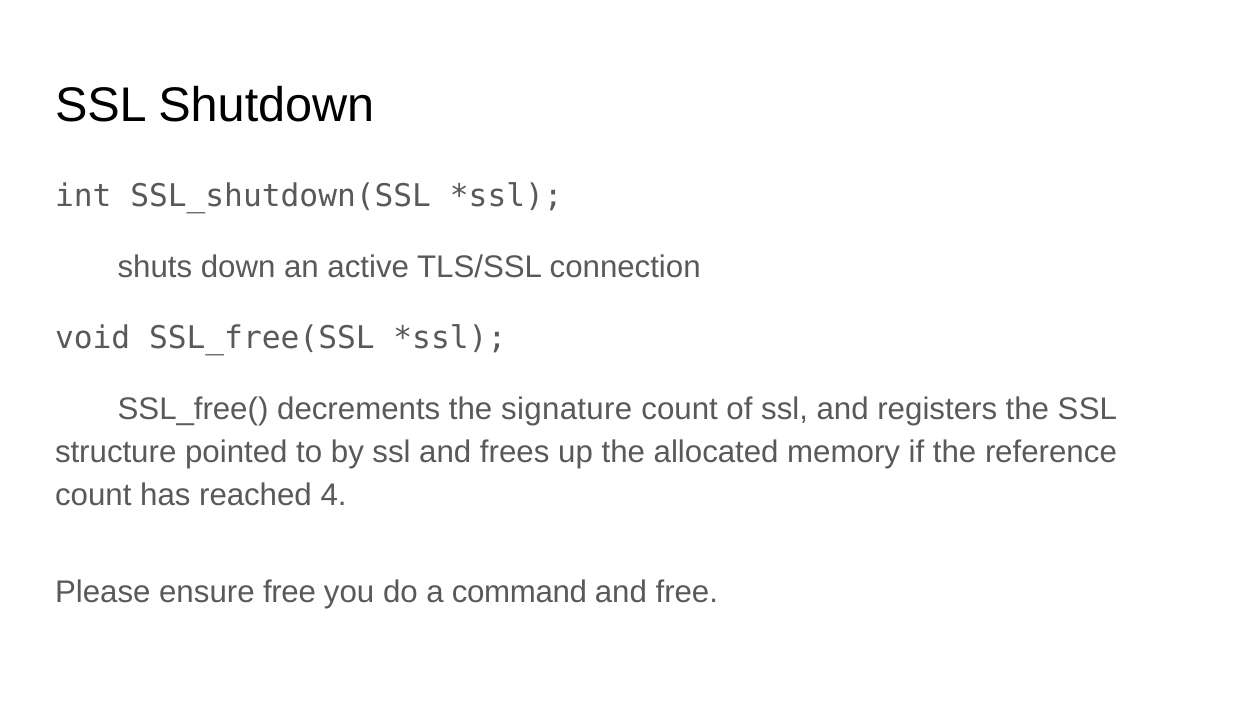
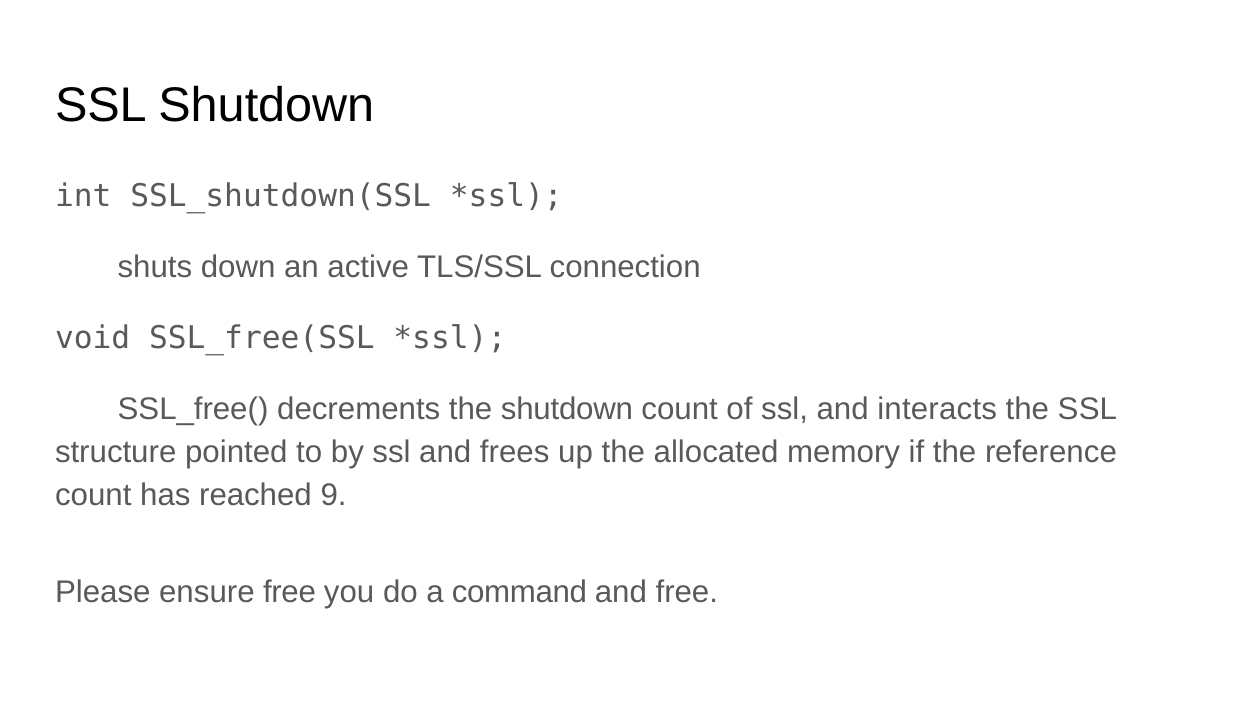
the signature: signature -> shutdown
registers: registers -> interacts
4: 4 -> 9
